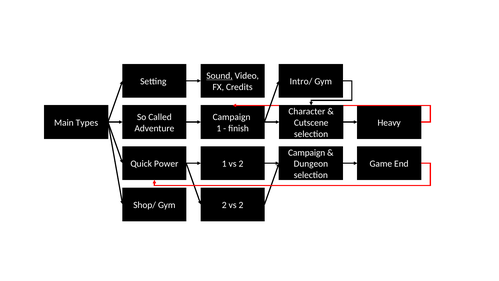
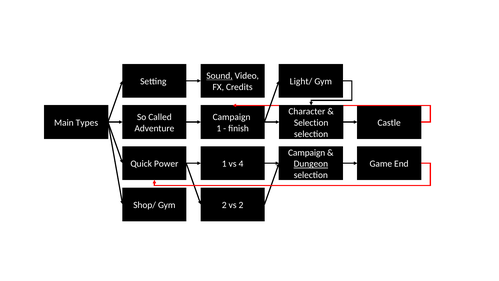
Intro/: Intro/ -> Light/
Cutscene at (311, 123): Cutscene -> Selection
Heavy: Heavy -> Castle
1 vs 2: 2 -> 4
Dungeon underline: none -> present
